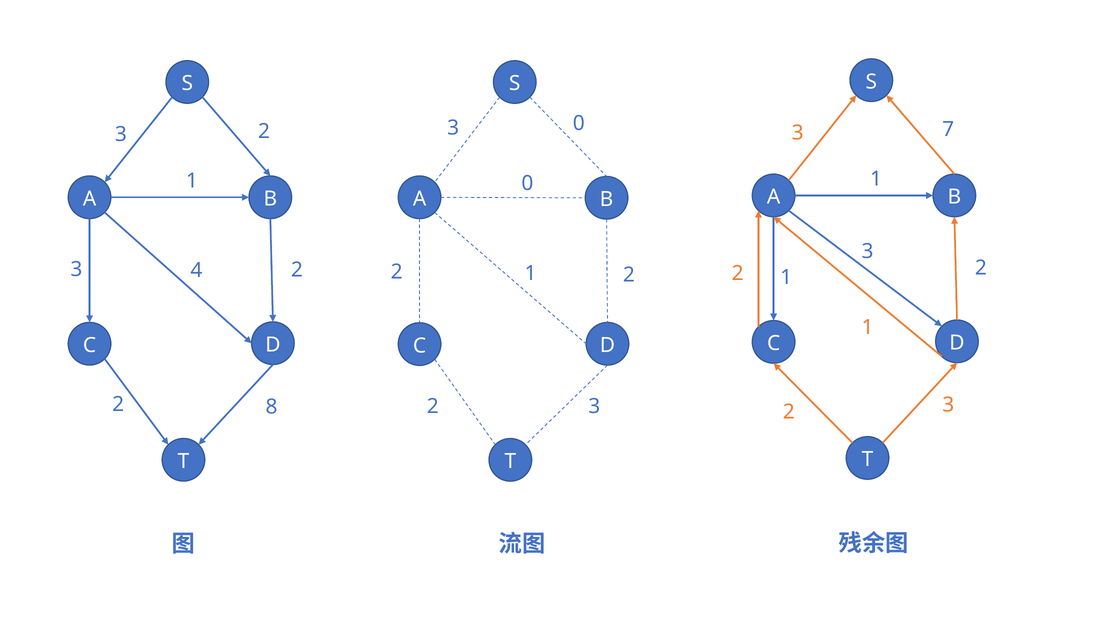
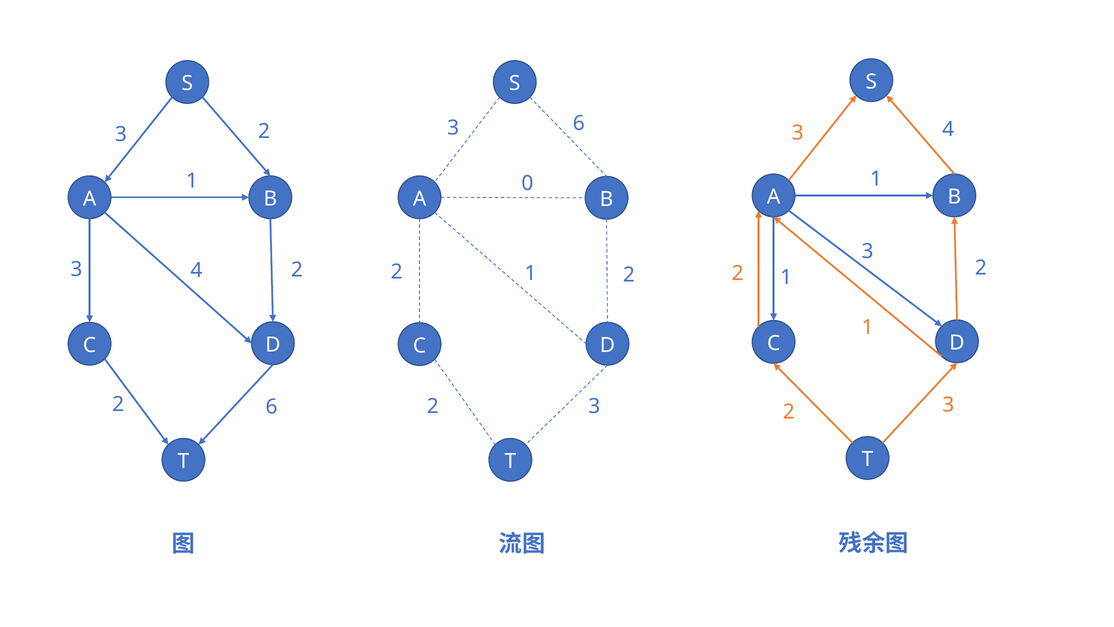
3 0: 0 -> 6
3 7: 7 -> 4
2 8: 8 -> 6
